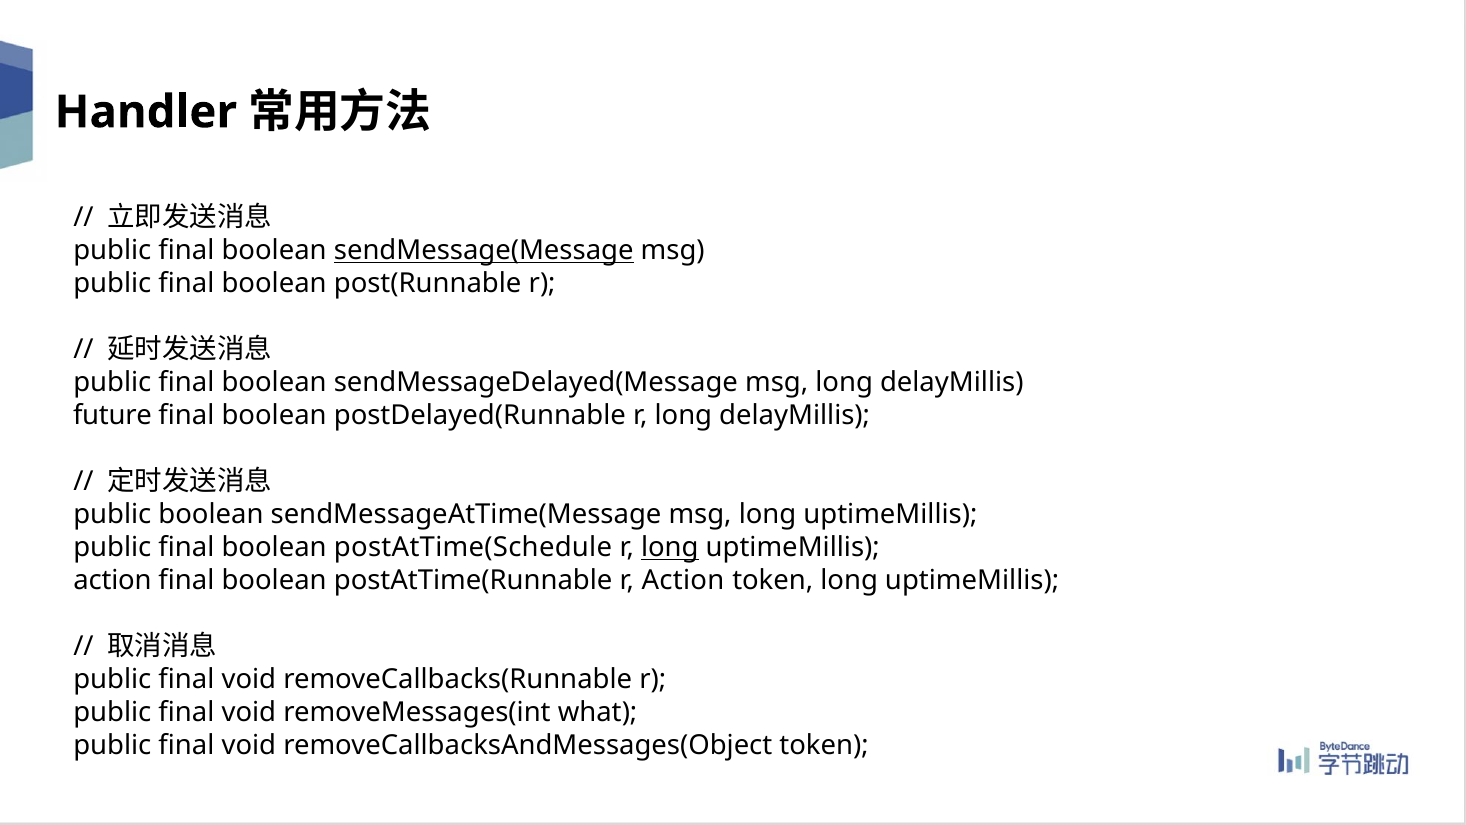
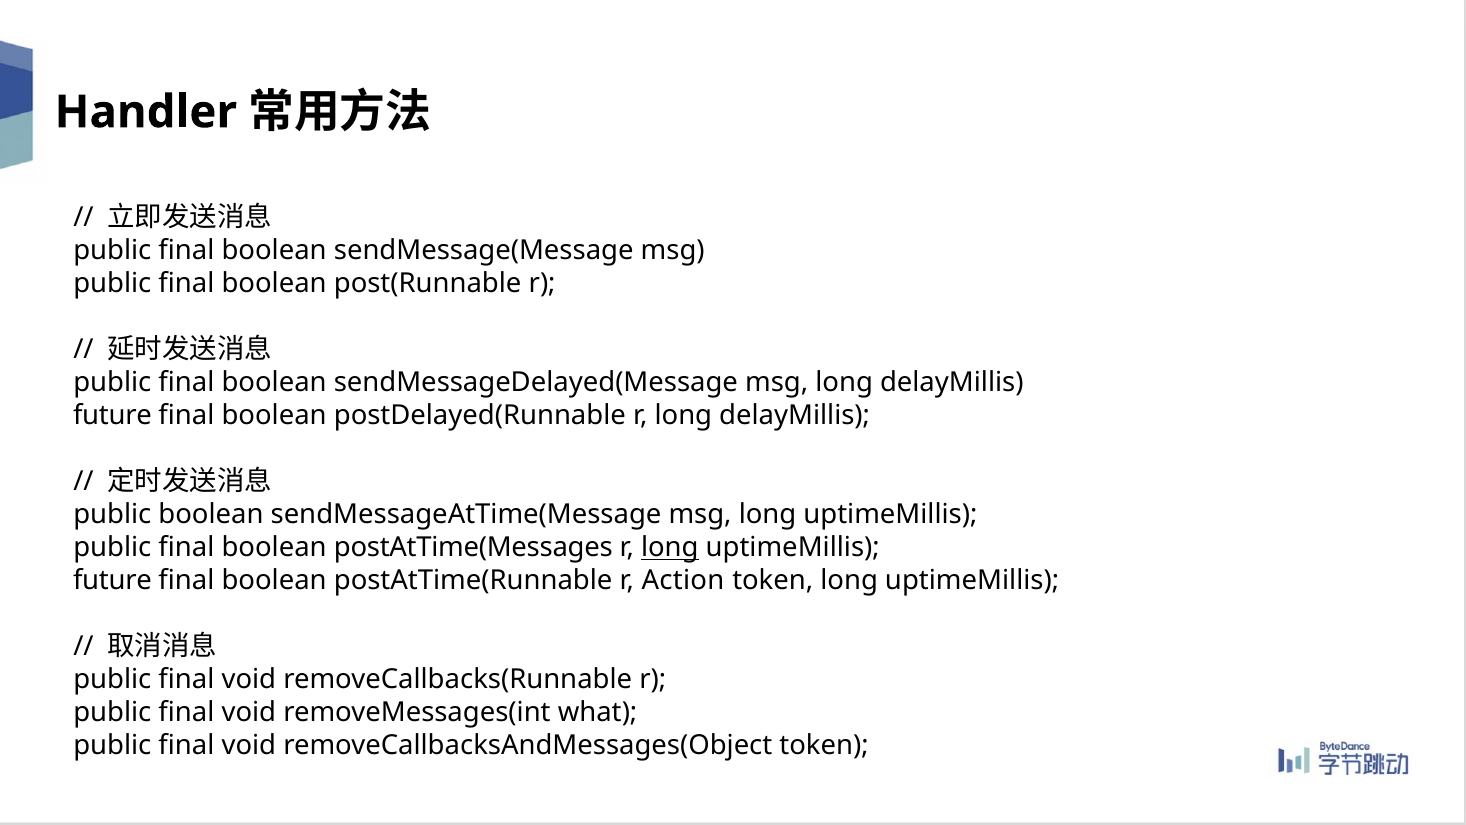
sendMessage(Message underline: present -> none
postAtTime(Schedule: postAtTime(Schedule -> postAtTime(Messages
action at (112, 580): action -> future
